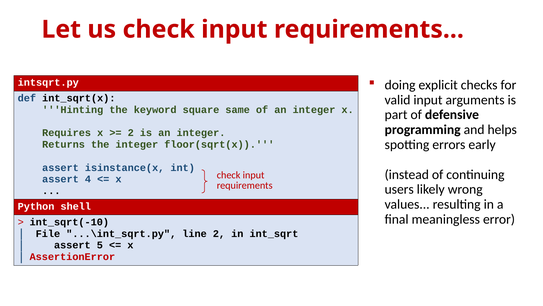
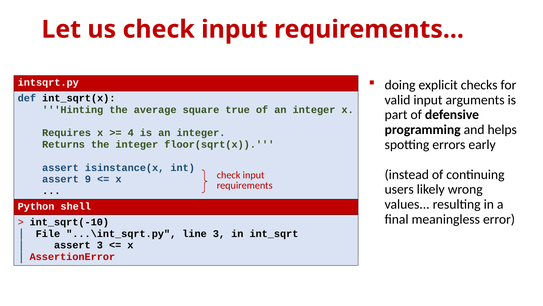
keyword: keyword -> average
same: same -> true
2 at (131, 133): 2 -> 4
4: 4 -> 9
line 2: 2 -> 3
assert 5: 5 -> 3
